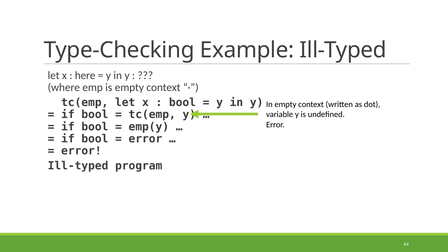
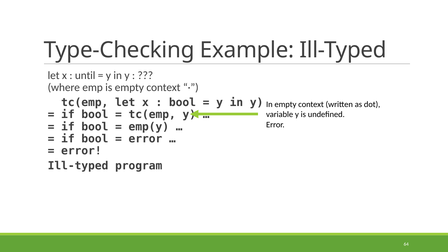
here: here -> until
